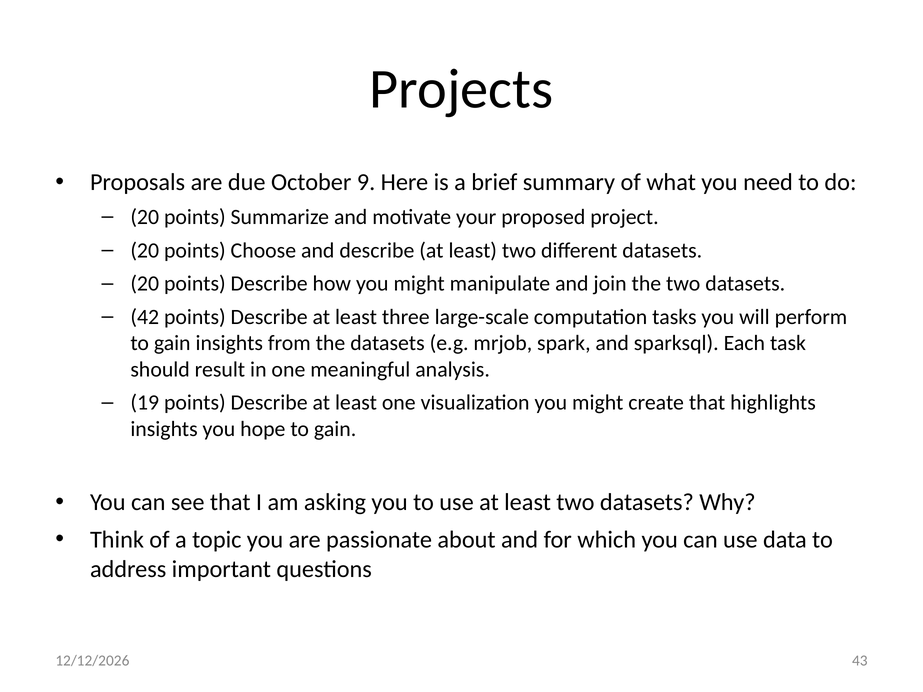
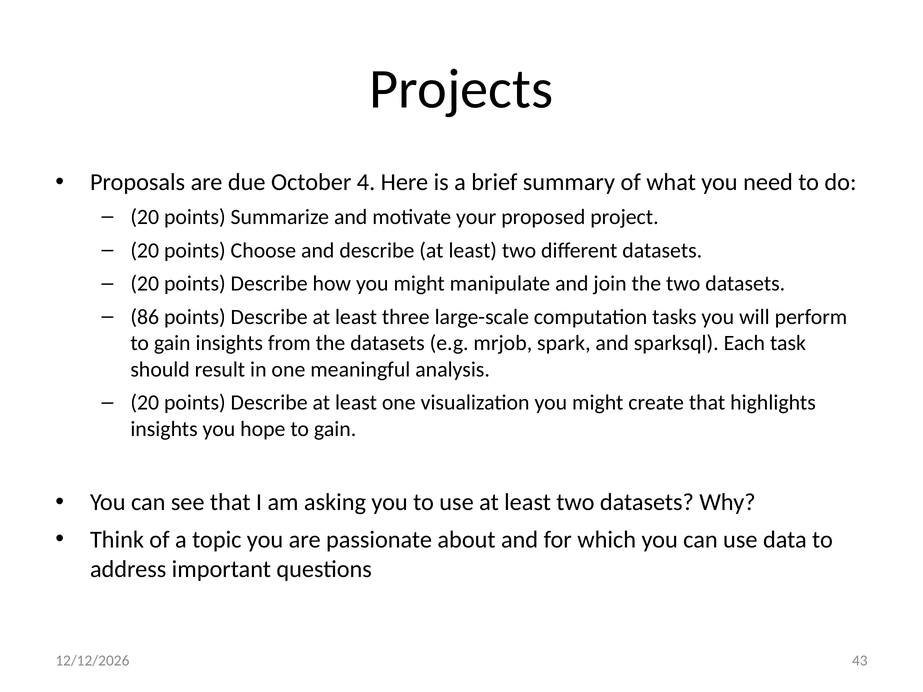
9: 9 -> 4
42: 42 -> 86
19 at (145, 403): 19 -> 20
